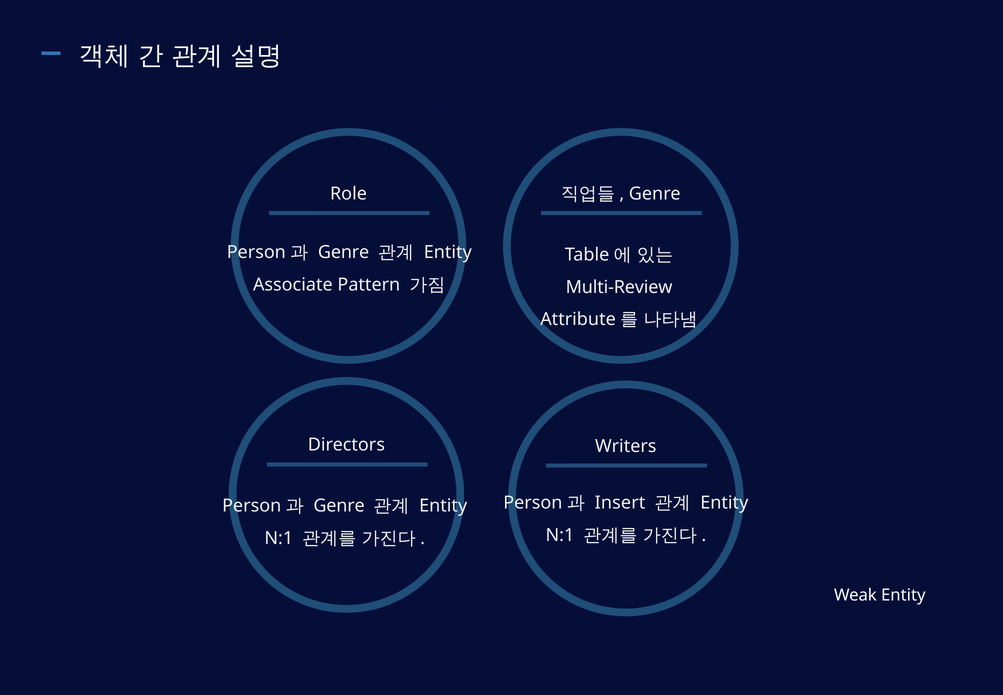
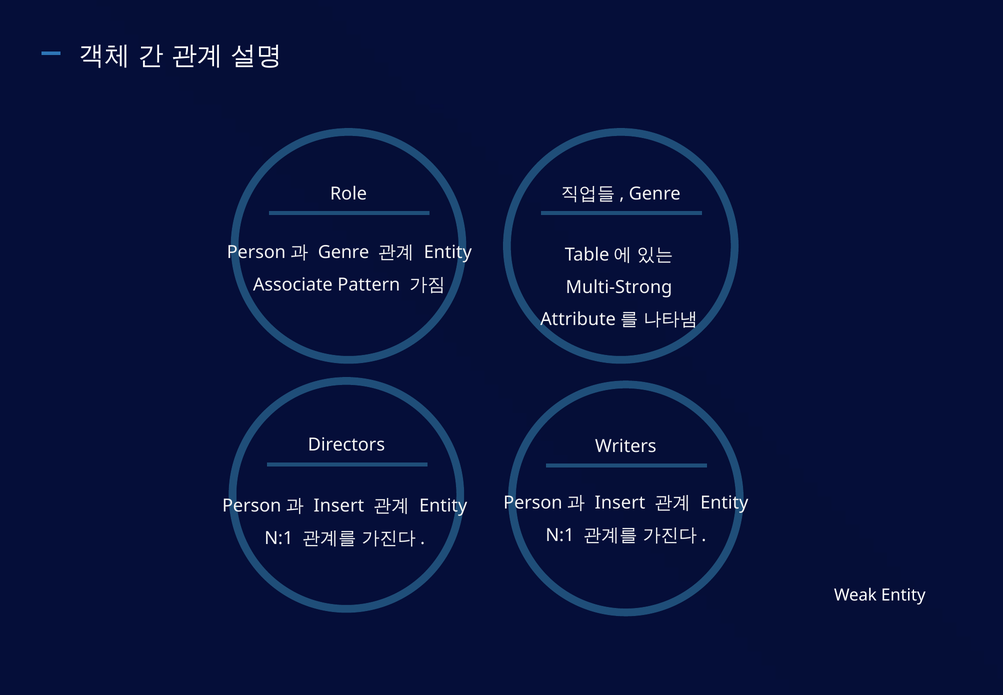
Multi-Review: Multi-Review -> Multi-Strong
Genre at (339, 505): Genre -> Insert
